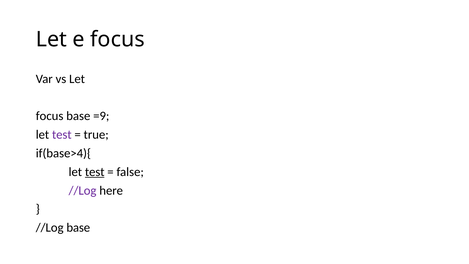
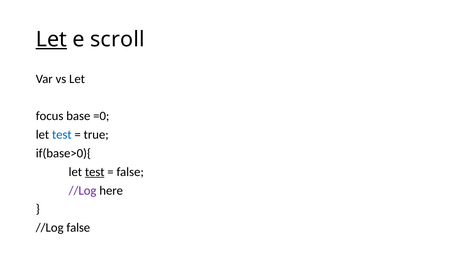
Let at (51, 39) underline: none -> present
e focus: focus -> scroll
=9: =9 -> =0
test at (62, 135) colour: purple -> blue
if(base>4){: if(base>4){ -> if(base>0){
//Log base: base -> false
